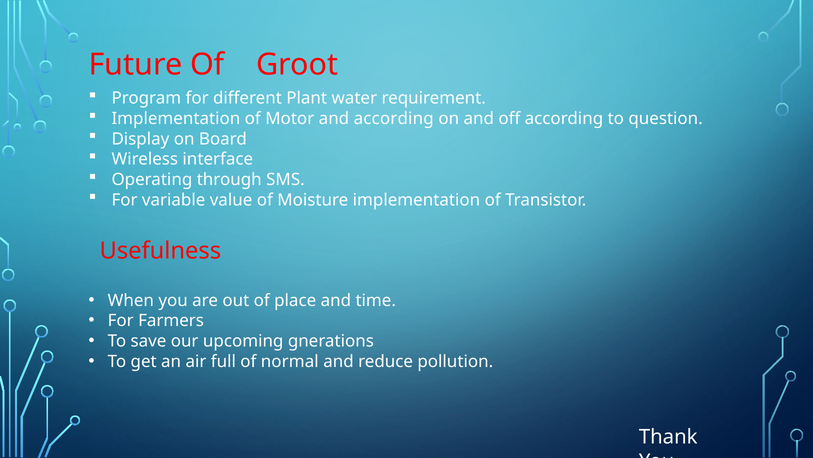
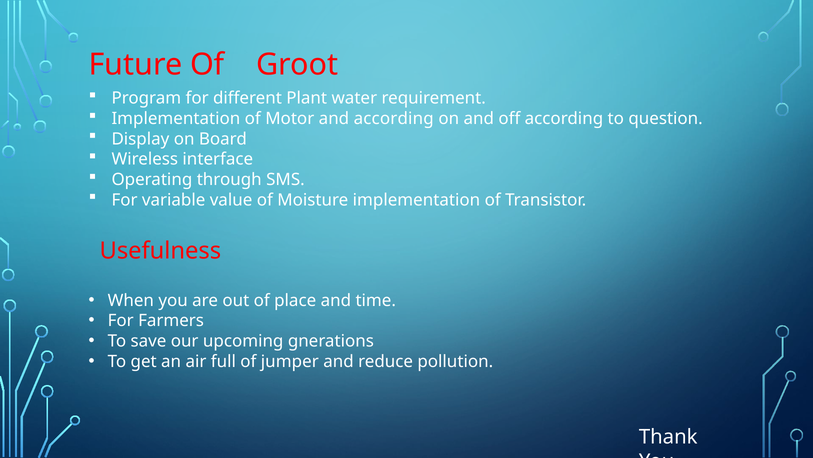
normal: normal -> jumper
